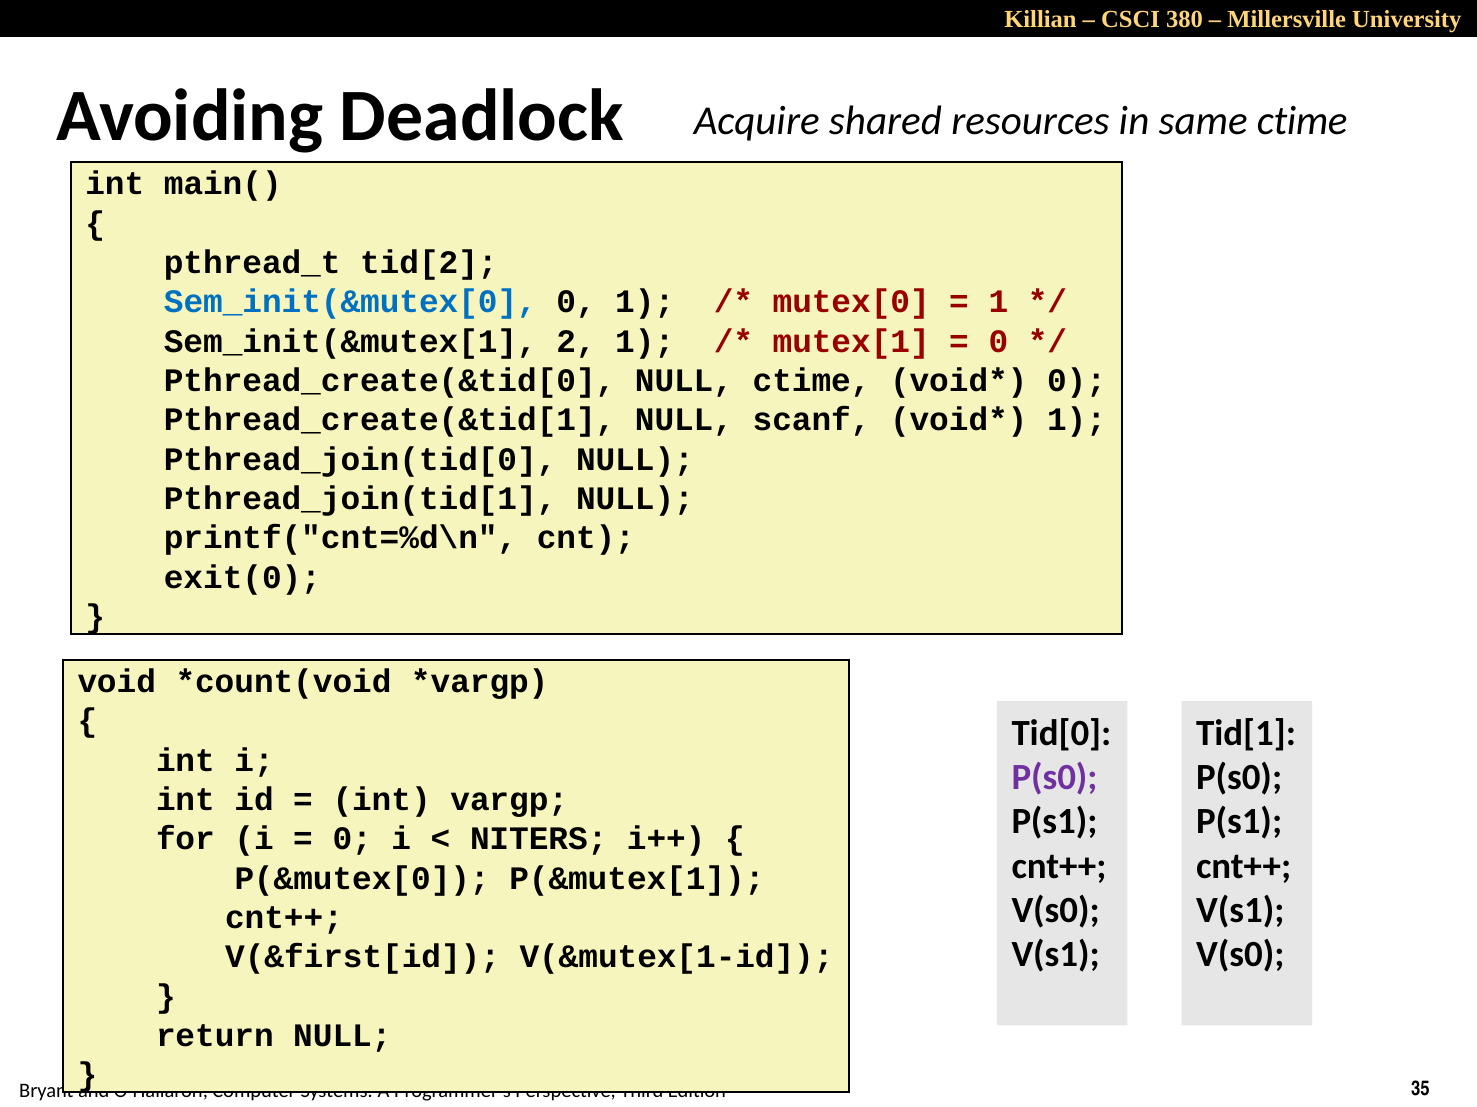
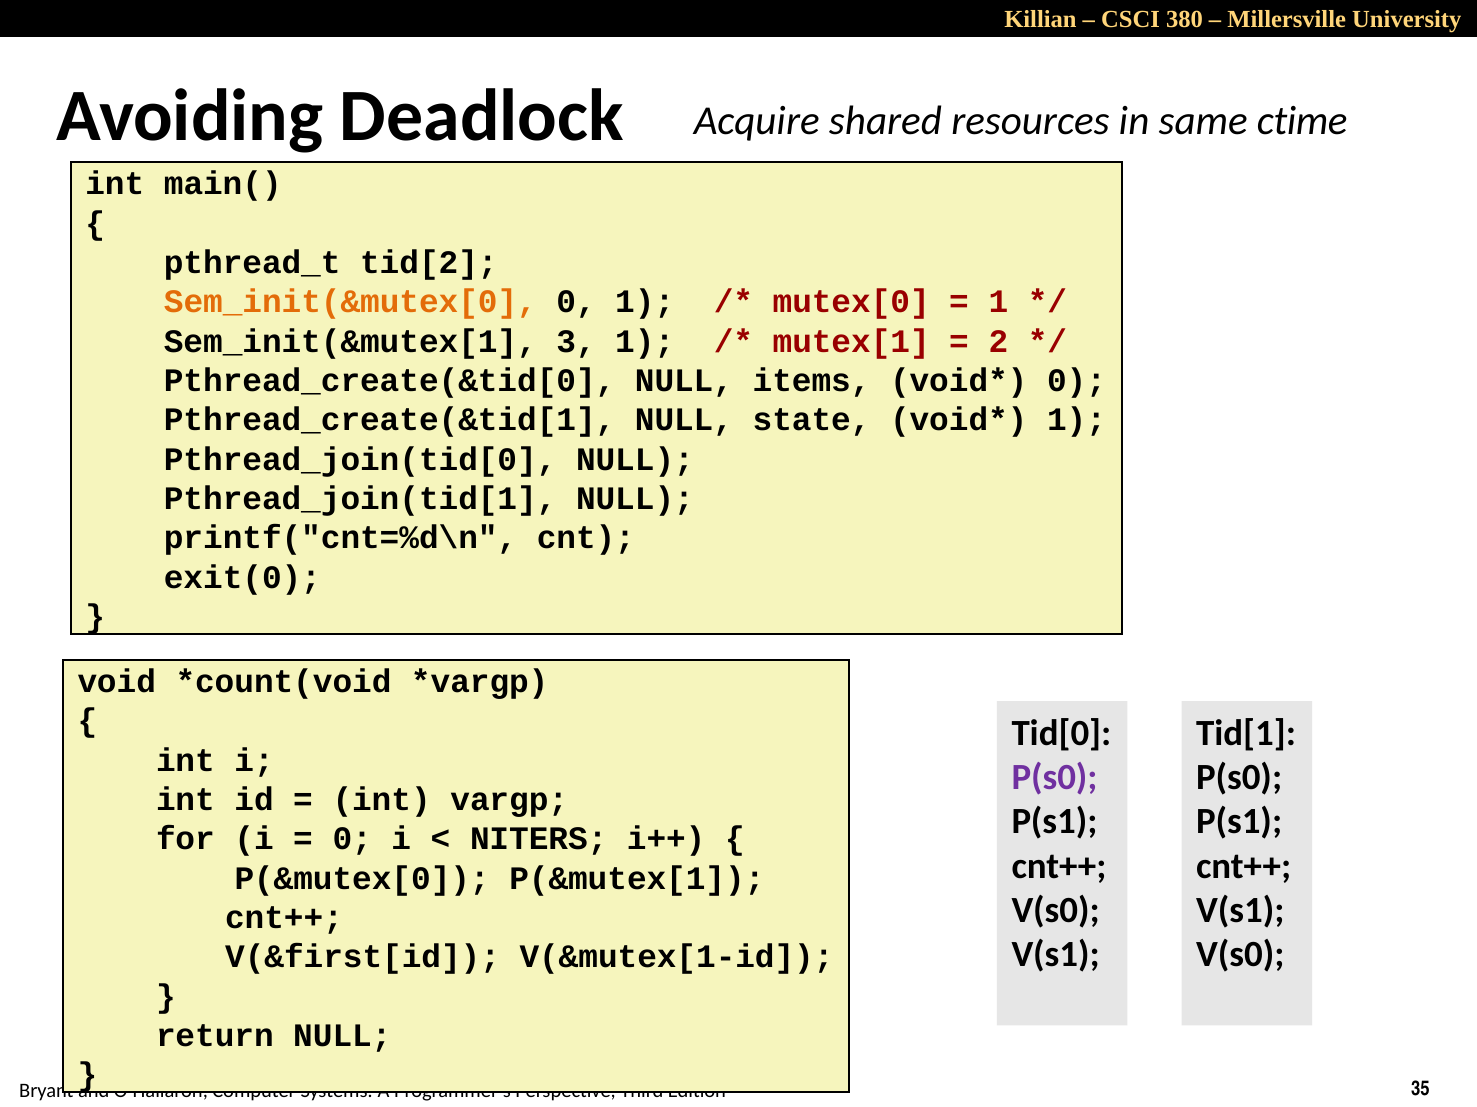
Sem_init(&mutex[0 colour: blue -> orange
2: 2 -> 3
0 at (998, 341): 0 -> 2
NULL ctime: ctime -> items
scanf: scanf -> state
